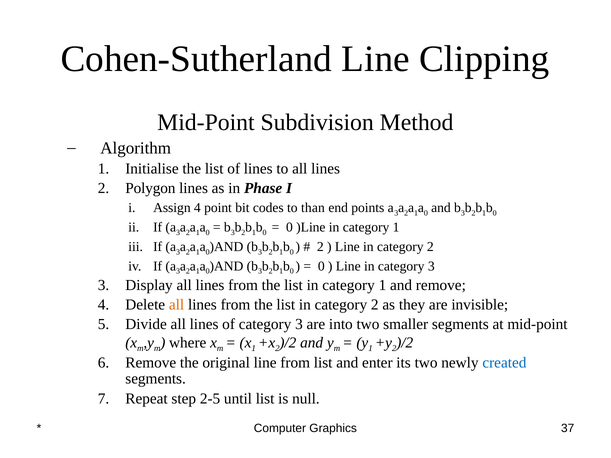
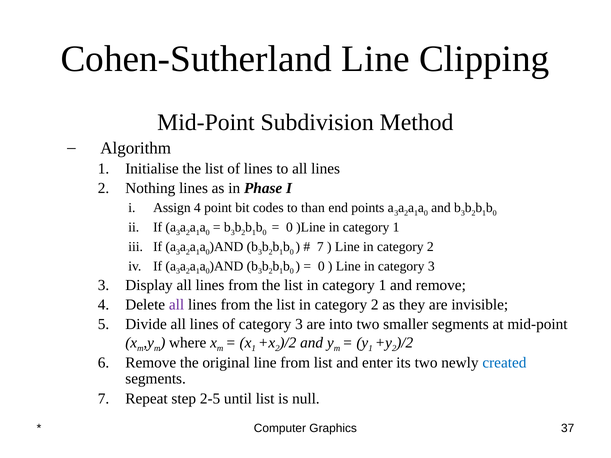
Polygon: Polygon -> Nothing
2 at (320, 247): 2 -> 7
all at (177, 305) colour: orange -> purple
